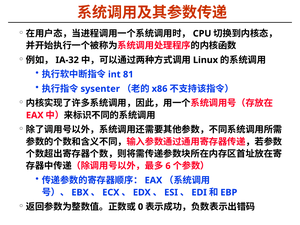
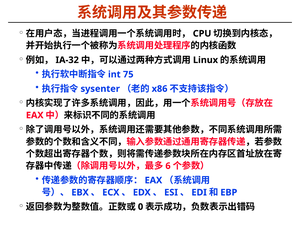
81: 81 -> 75
